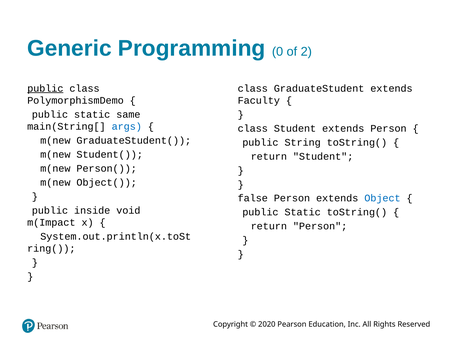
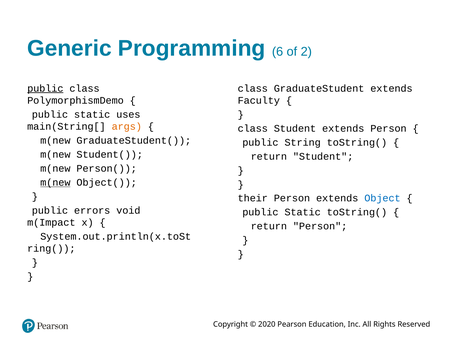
0: 0 -> 6
same: same -> uses
args colour: blue -> orange
m(new at (55, 183) underline: none -> present
false: false -> their
inside: inside -> errors
